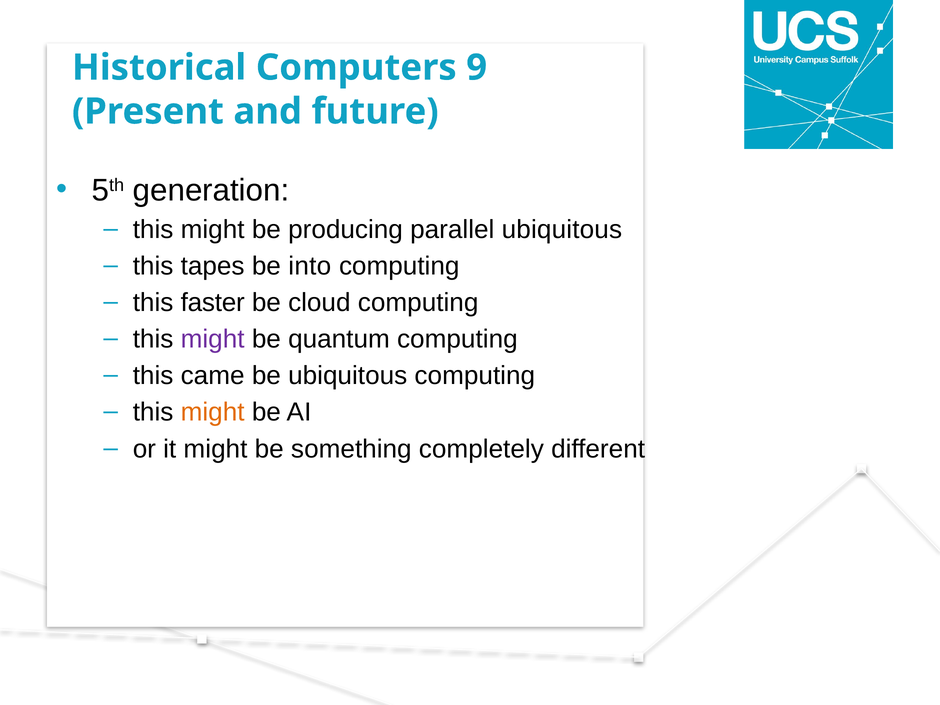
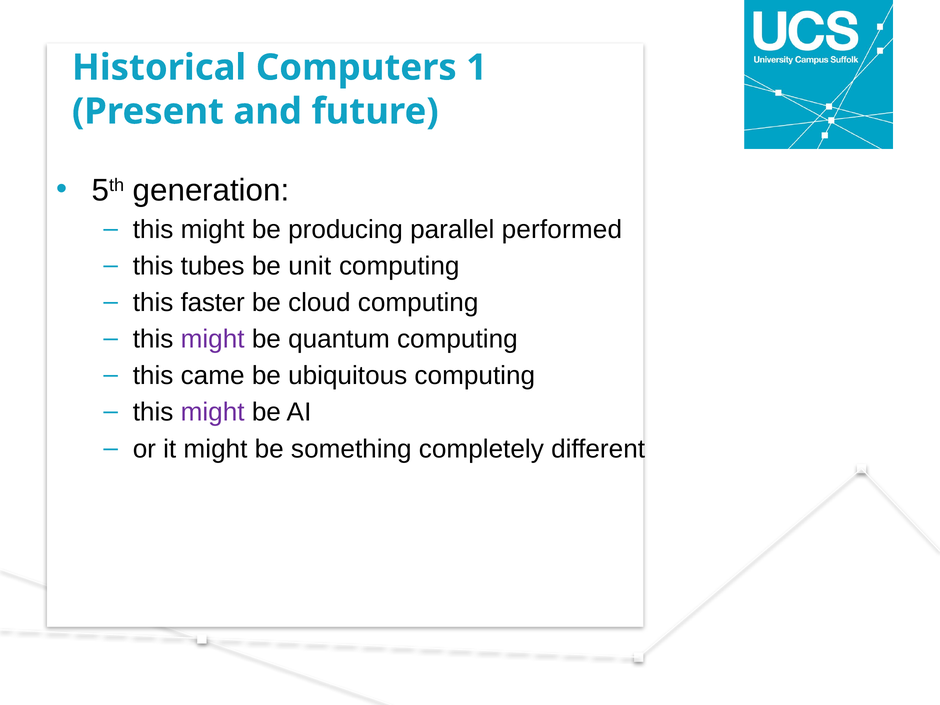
9: 9 -> 1
parallel ubiquitous: ubiquitous -> performed
tapes: tapes -> tubes
into: into -> unit
might at (213, 412) colour: orange -> purple
